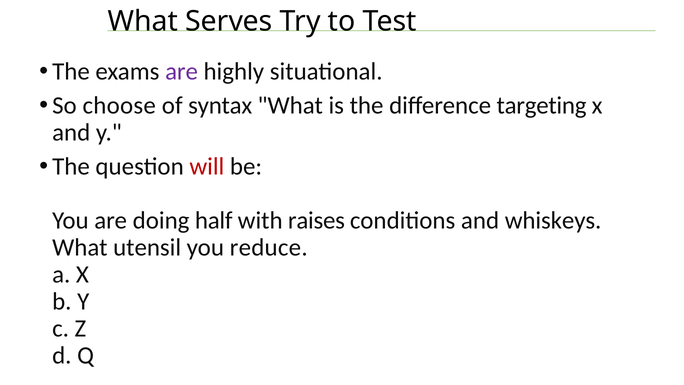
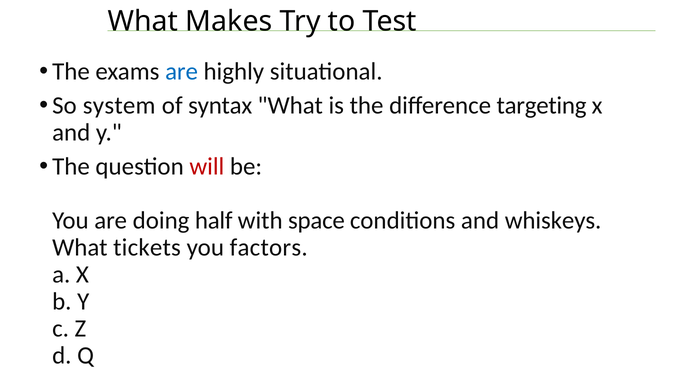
Serves: Serves -> Makes
are at (182, 71) colour: purple -> blue
choose: choose -> system
raises: raises -> space
utensil: utensil -> tickets
reduce: reduce -> factors
